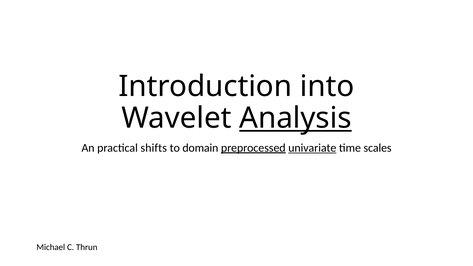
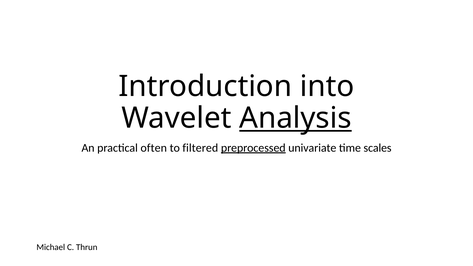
shifts: shifts -> often
domain: domain -> filtered
univariate underline: present -> none
